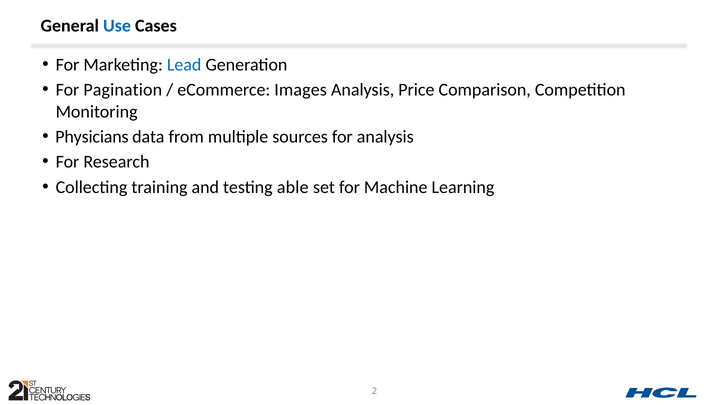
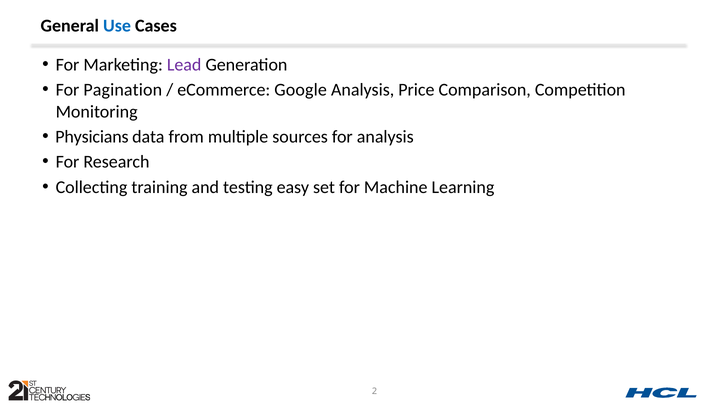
Lead colour: blue -> purple
Images: Images -> Google
able: able -> easy
